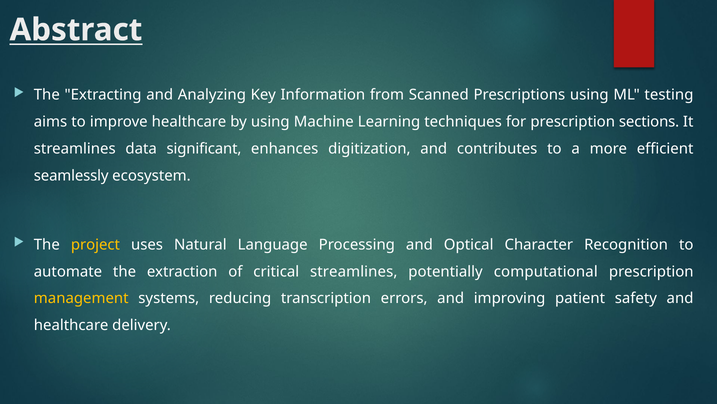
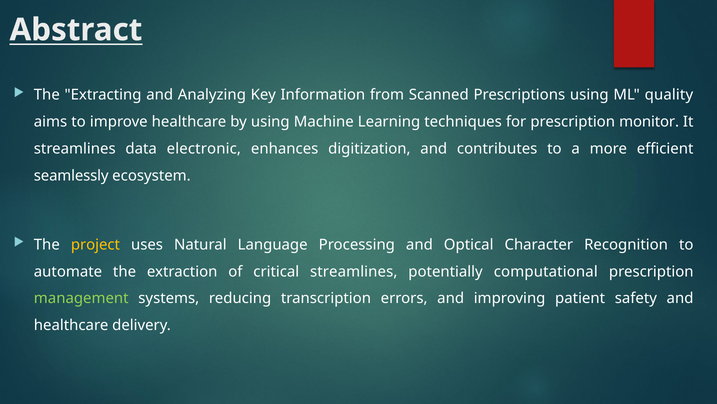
testing: testing -> quality
sections: sections -> monitor
significant: significant -> electronic
management colour: yellow -> light green
